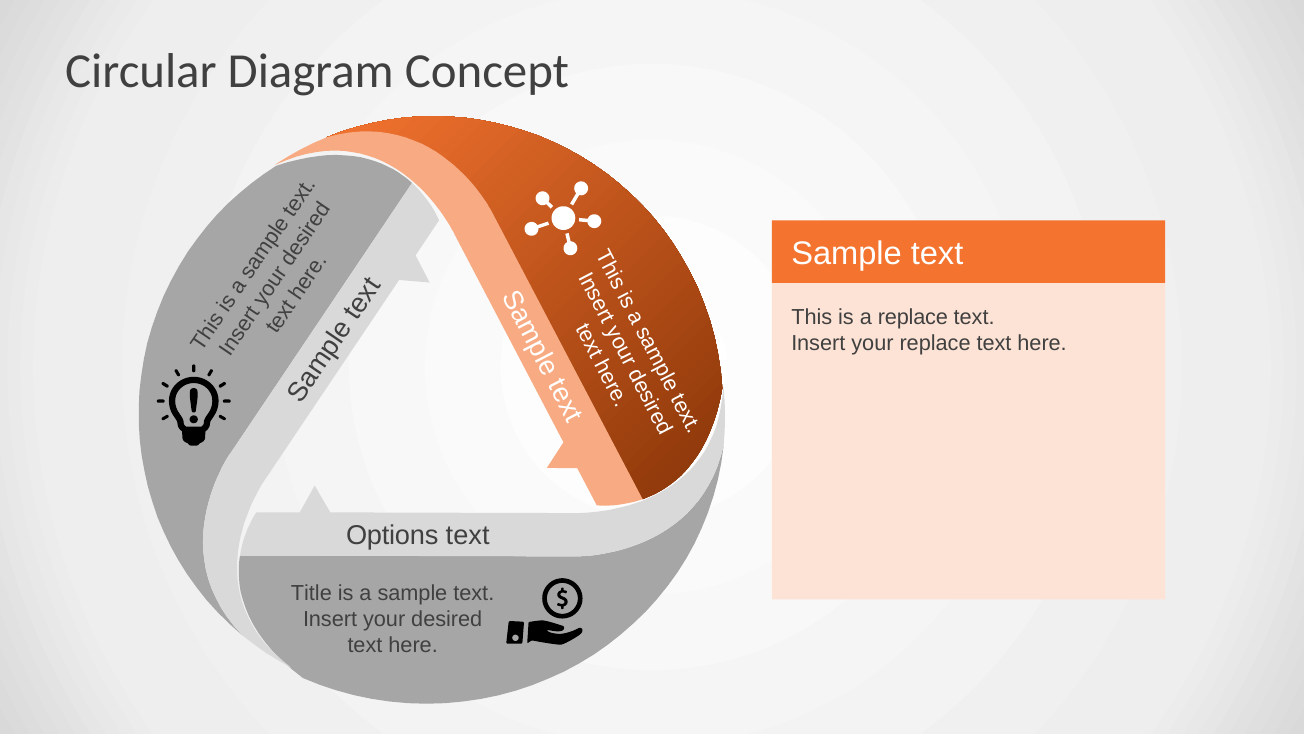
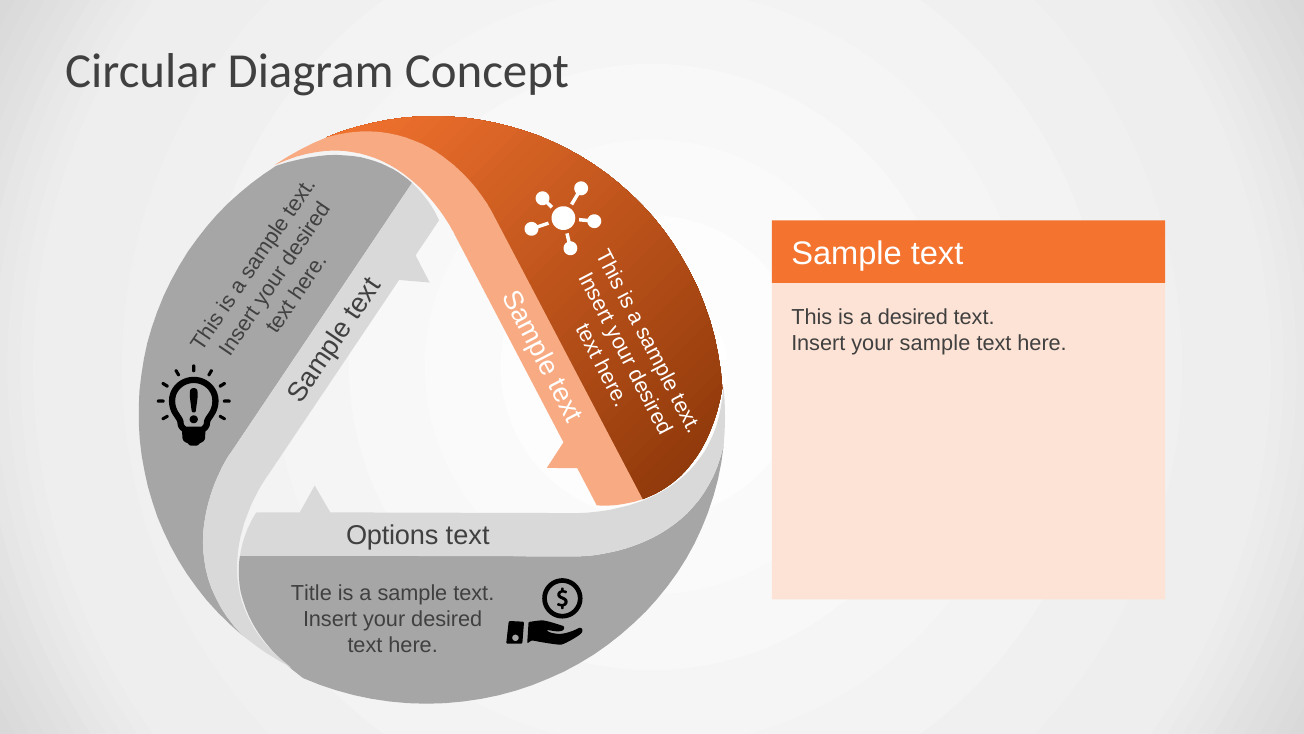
a replace: replace -> desired
your replace: replace -> sample
